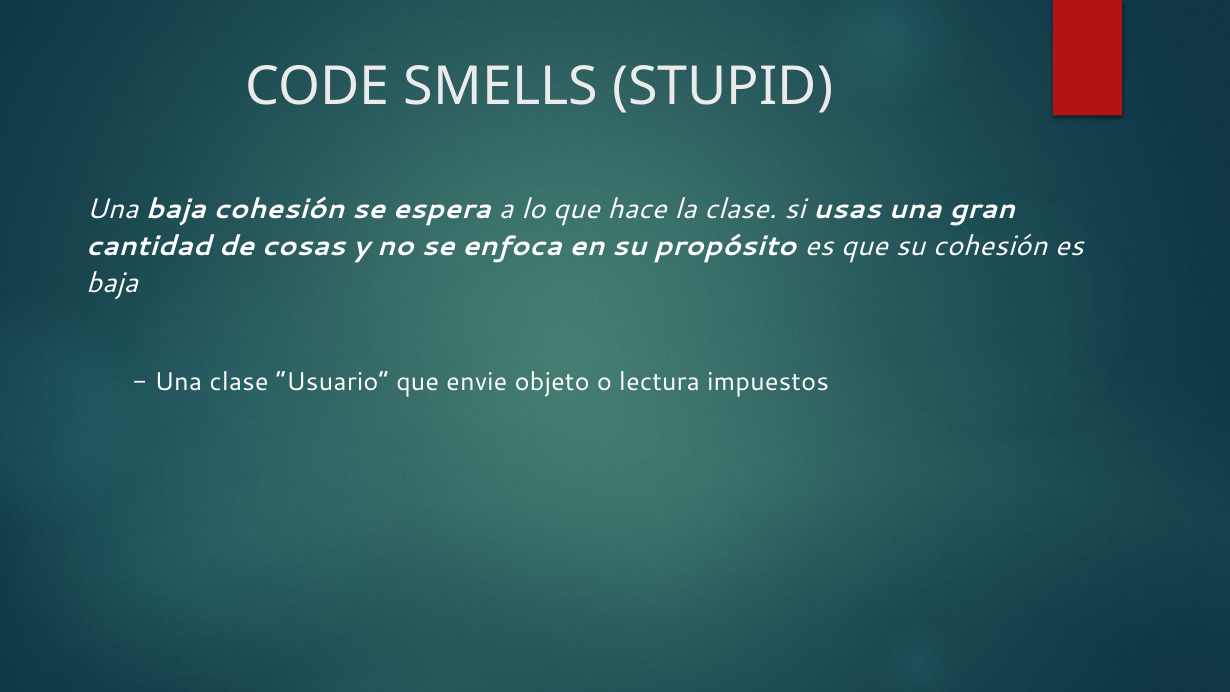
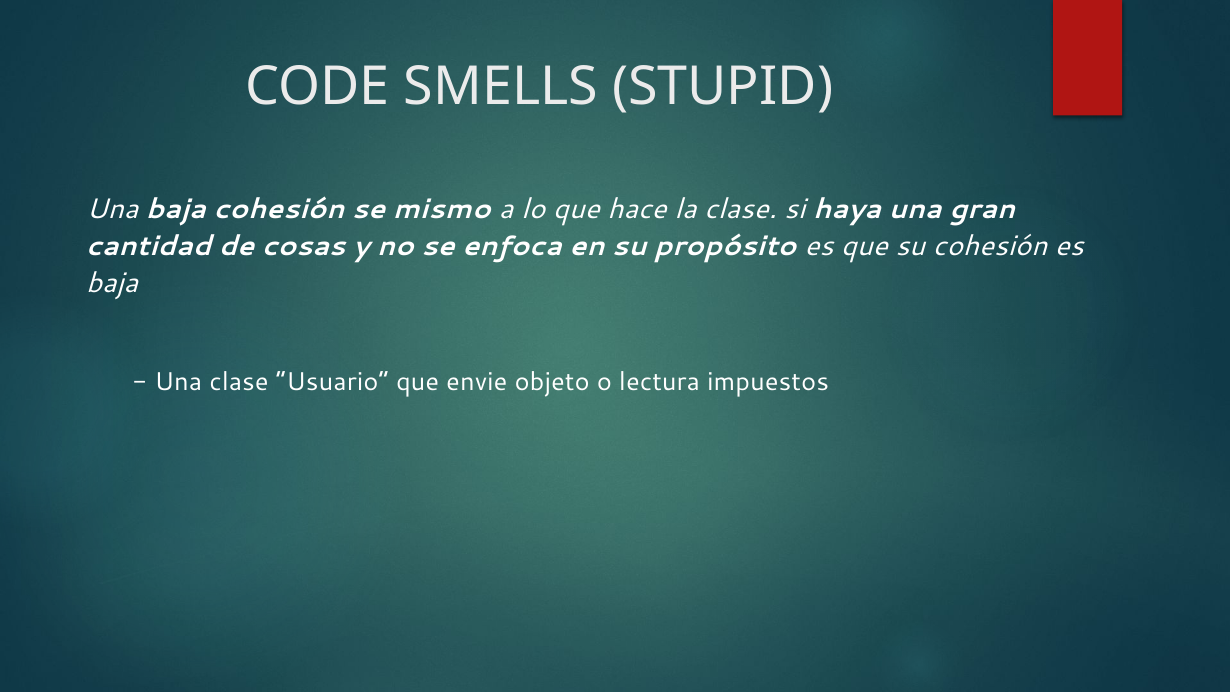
espera: espera -> mismo
usas: usas -> haya
